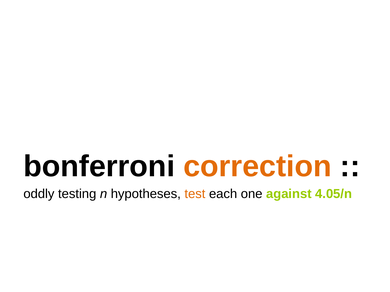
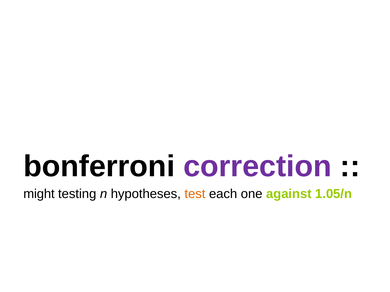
correction colour: orange -> purple
oddly: oddly -> might
4.05/n: 4.05/n -> 1.05/n
